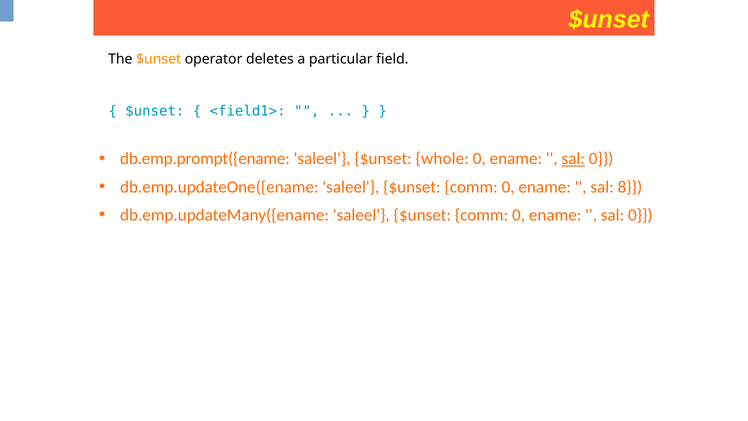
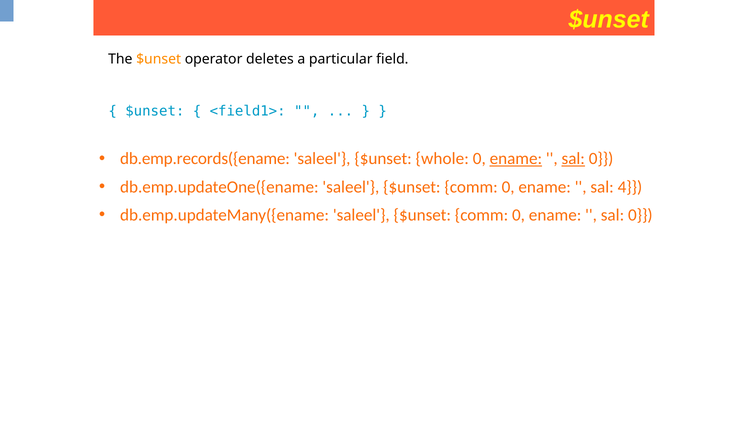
db.emp.prompt({ename: db.emp.prompt({ename -> db.emp.records({ename
ename at (516, 159) underline: none -> present
8: 8 -> 4
